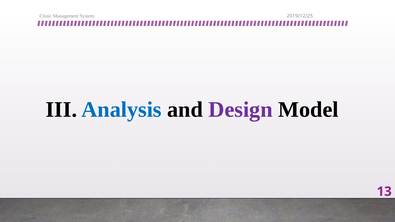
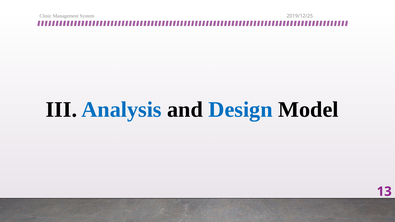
Design colour: purple -> blue
